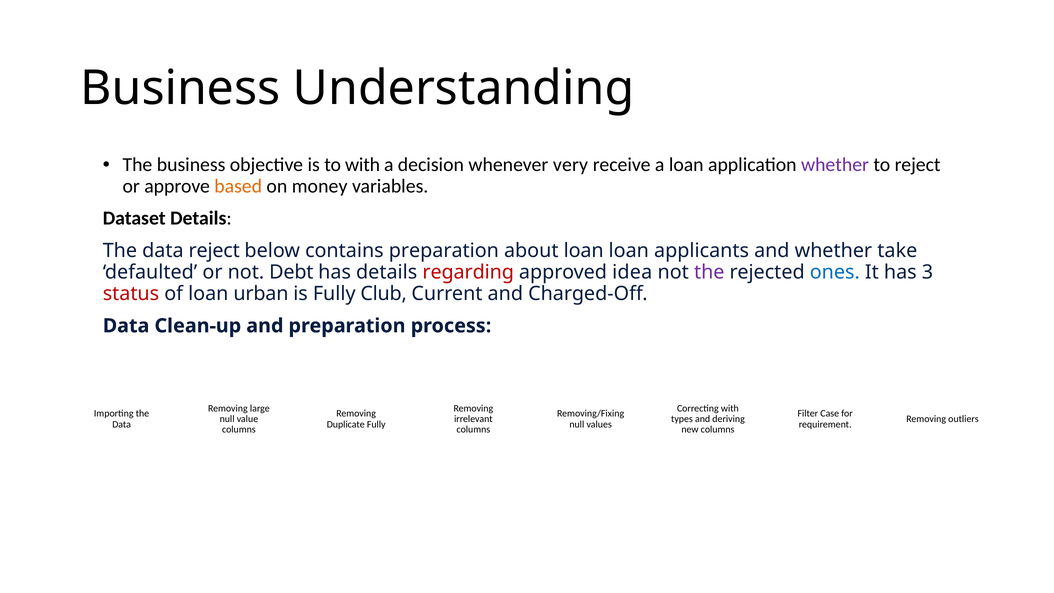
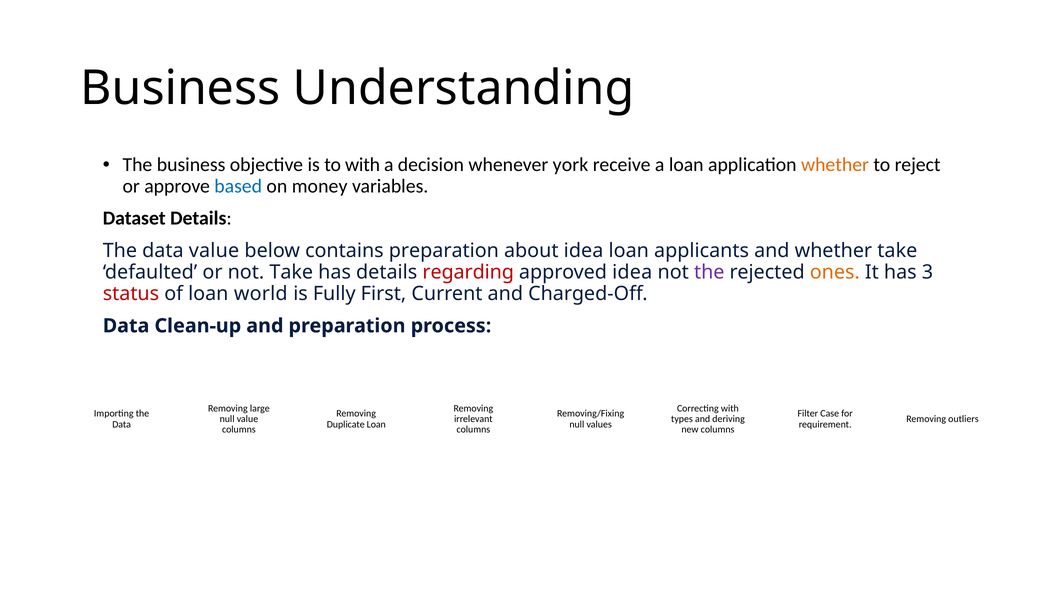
very: very -> york
whether at (835, 165) colour: purple -> orange
based colour: orange -> blue
data reject: reject -> value
about loan: loan -> idea
not Debt: Debt -> Take
ones colour: blue -> orange
urban: urban -> world
Club: Club -> First
Fully at (376, 424): Fully -> Loan
